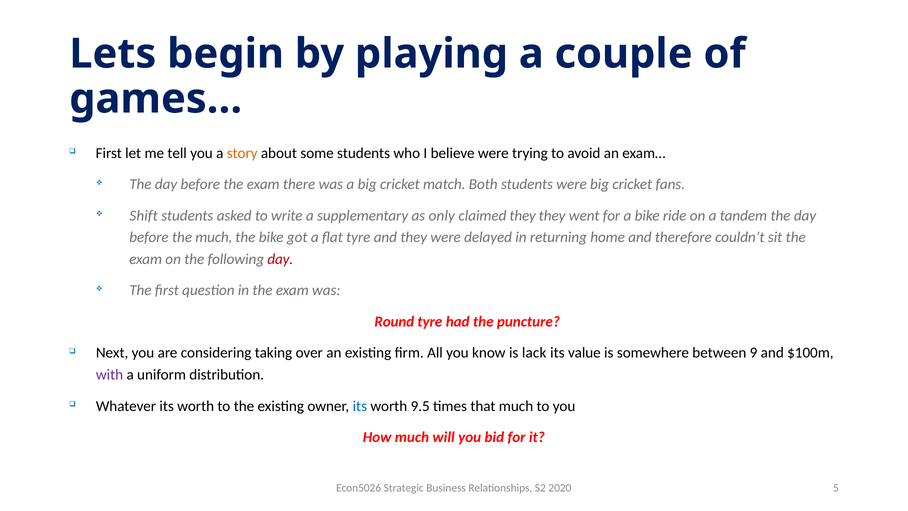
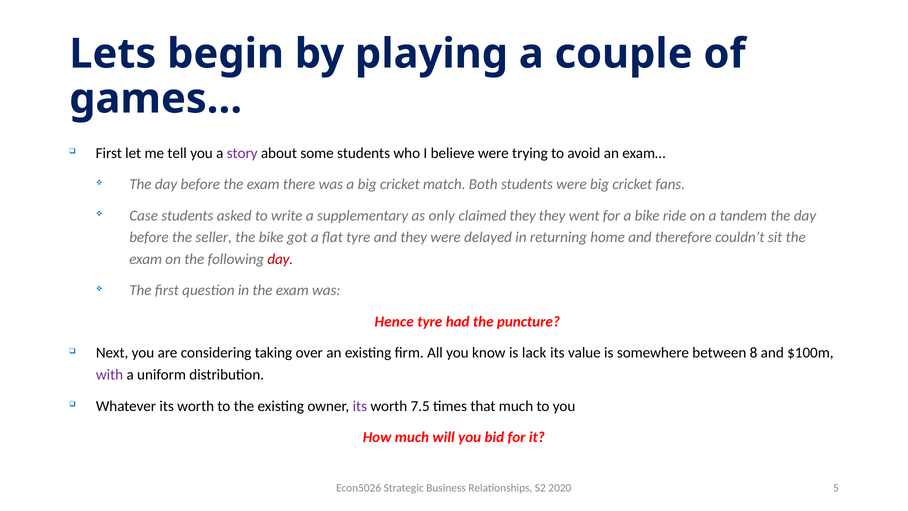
story colour: orange -> purple
Shift: Shift -> Case
the much: much -> seller
Round: Round -> Hence
9: 9 -> 8
its at (360, 406) colour: blue -> purple
9.5: 9.5 -> 7.5
